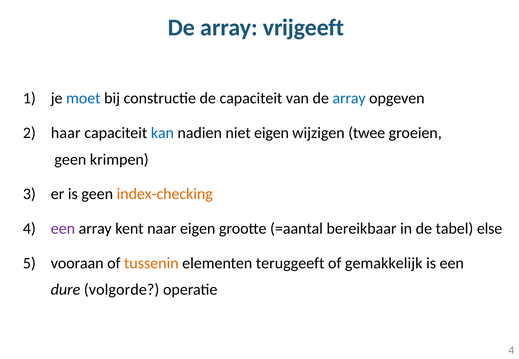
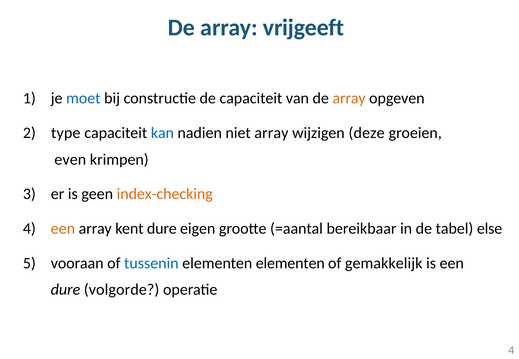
array at (349, 98) colour: blue -> orange
haar: haar -> type
niet eigen: eigen -> array
twee: twee -> deze
geen at (70, 160): geen -> even
een at (63, 229) colour: purple -> orange
kent naar: naar -> dure
tussenin colour: orange -> blue
elementen teruggeeft: teruggeeft -> elementen
